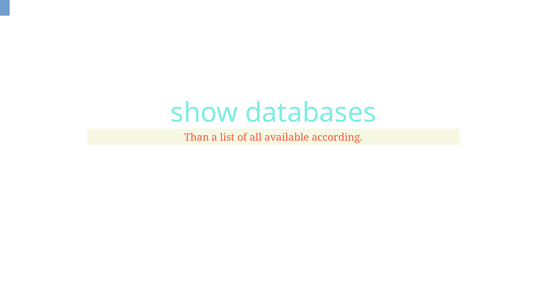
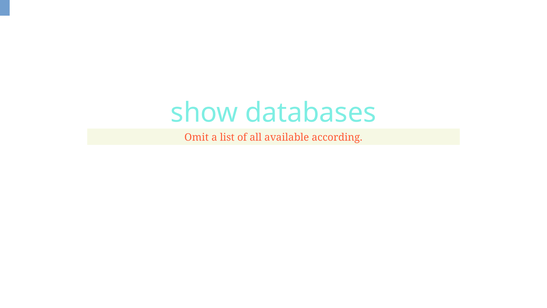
Than: Than -> Omit
